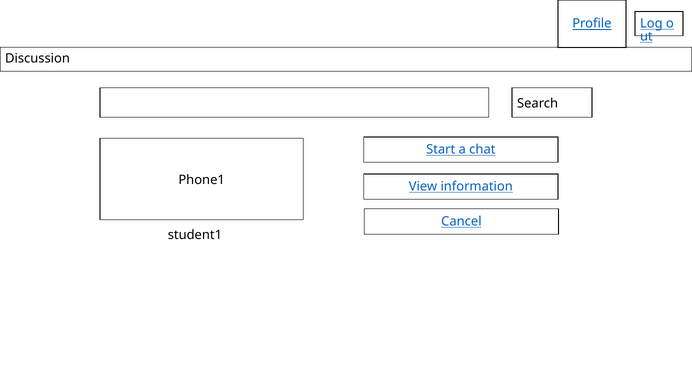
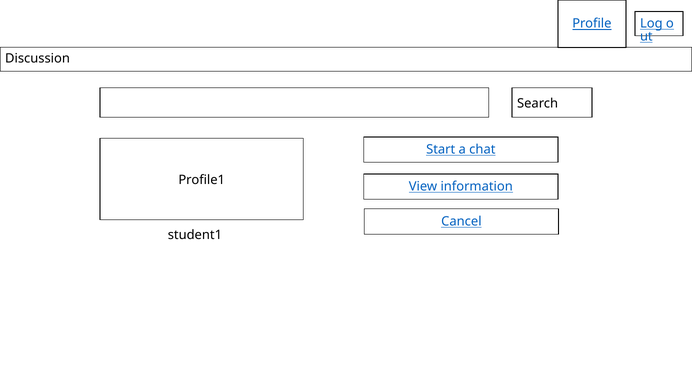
Phone1: Phone1 -> Profile1
